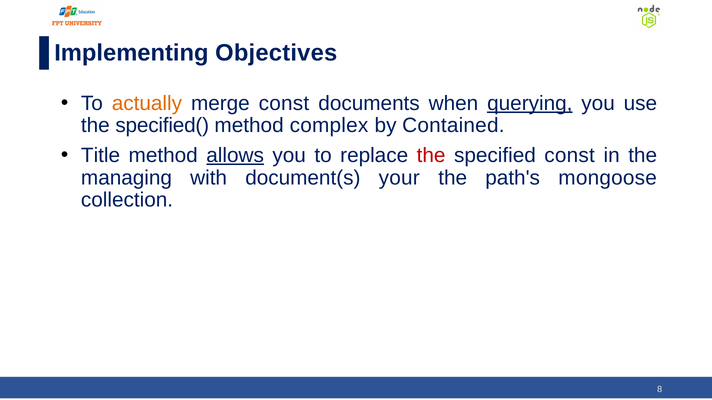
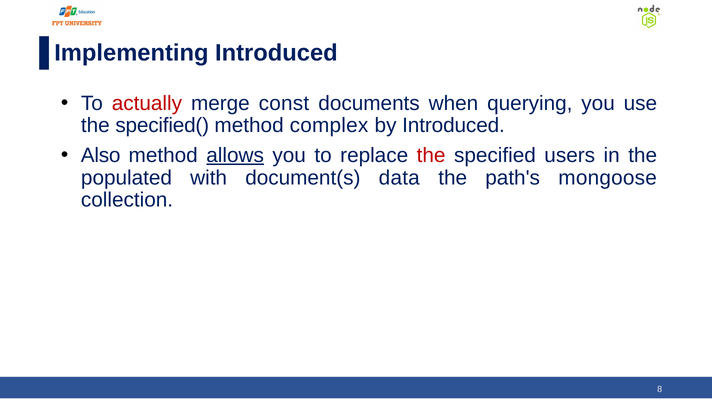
Implementing Objectives: Objectives -> Introduced
actually colour: orange -> red
querying underline: present -> none
by Contained: Contained -> Introduced
Title: Title -> Also
specified const: const -> users
managing: managing -> populated
your: your -> data
